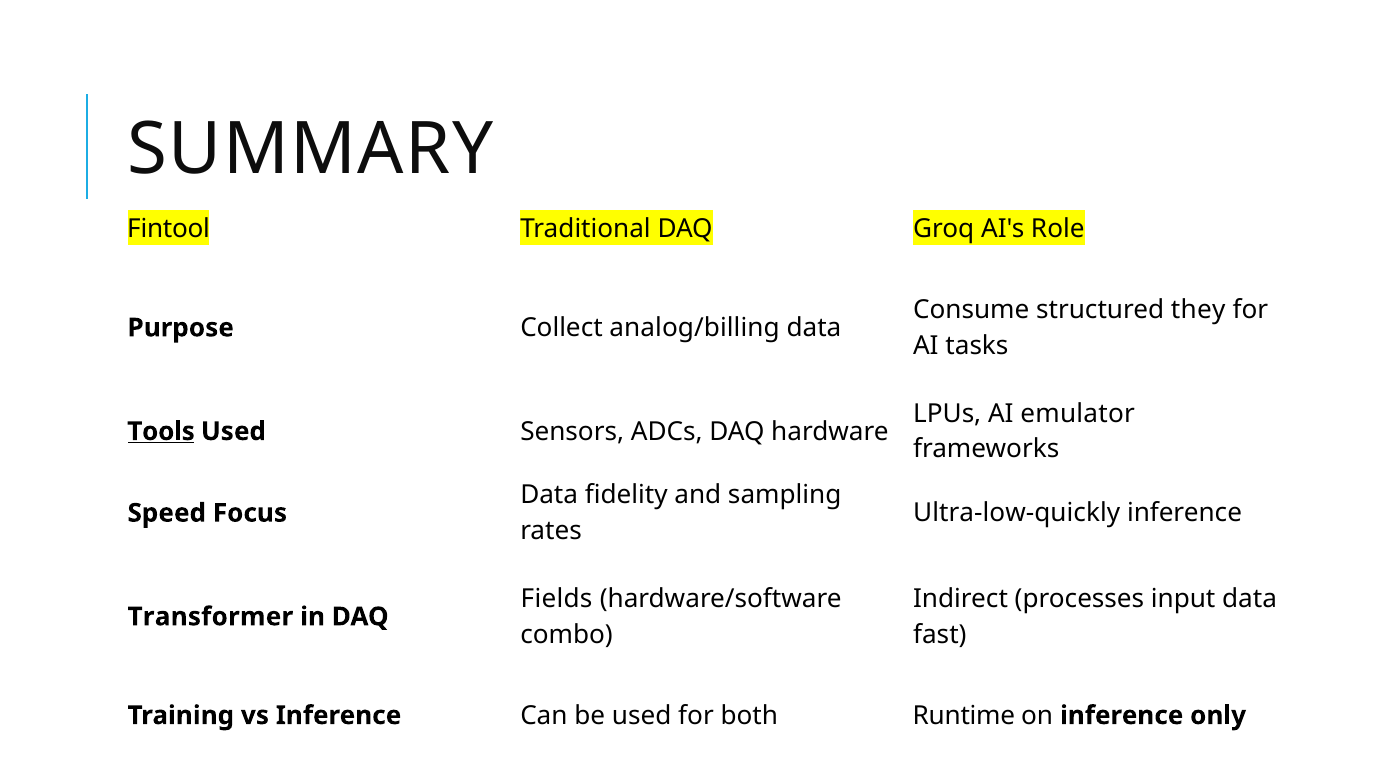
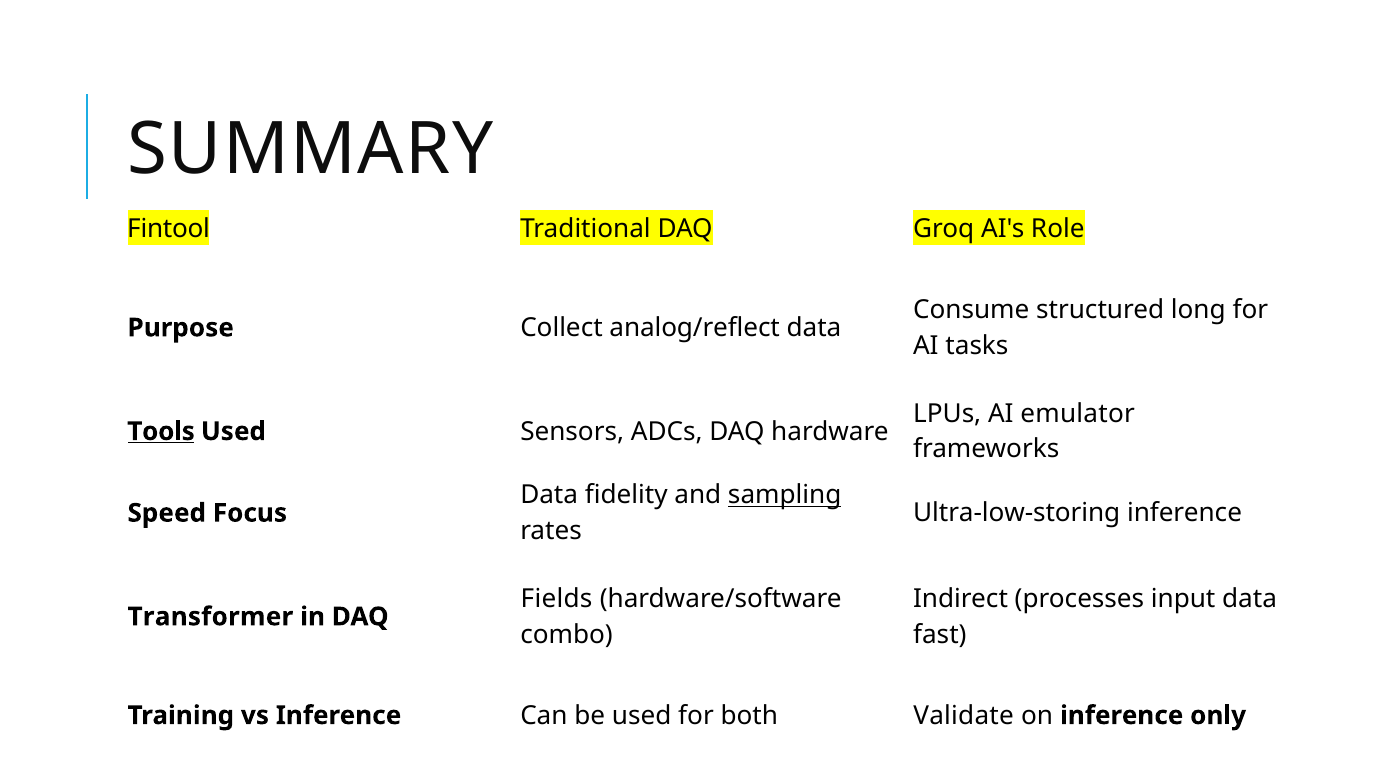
they: they -> long
analog/billing: analog/billing -> analog/reflect
sampling underline: none -> present
Ultra-low-quickly: Ultra-low-quickly -> Ultra-low-storing
Runtime: Runtime -> Validate
